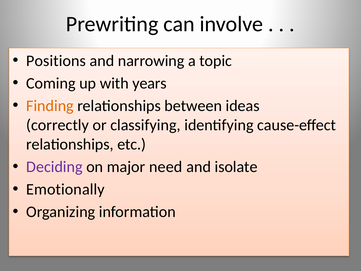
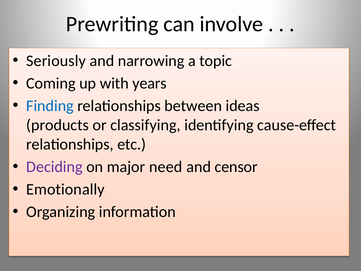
Positions: Positions -> Seriously
Finding colour: orange -> blue
correctly: correctly -> products
isolate: isolate -> censor
